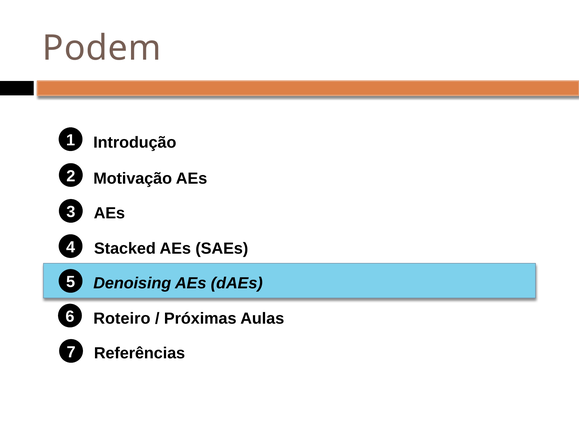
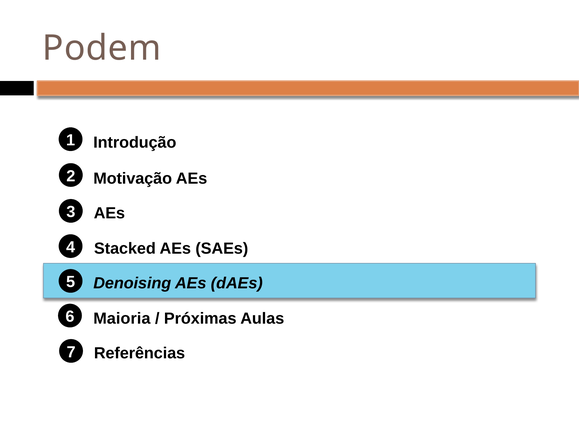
Roteiro: Roteiro -> Maioria
